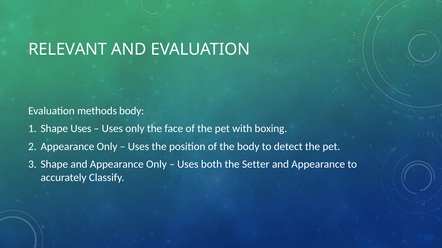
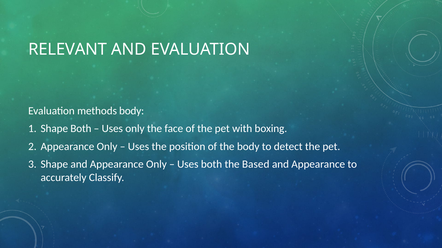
Shape Uses: Uses -> Both
Setter: Setter -> Based
